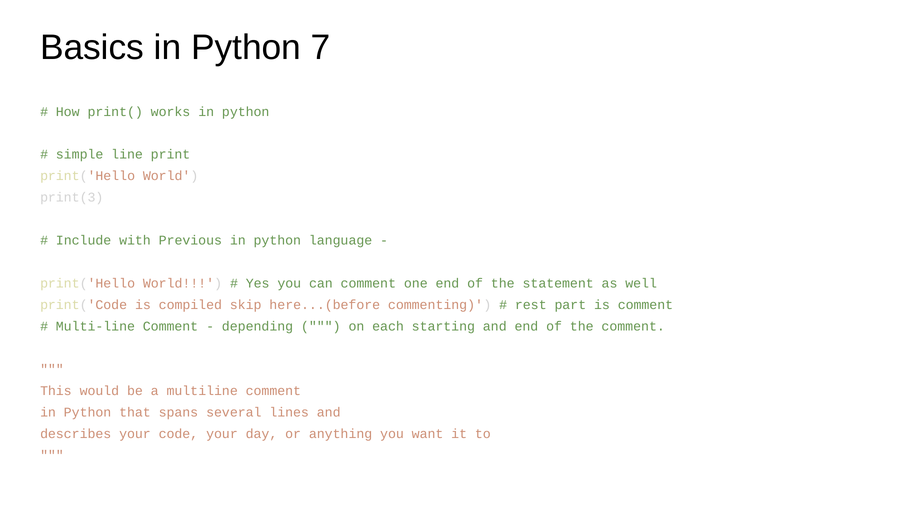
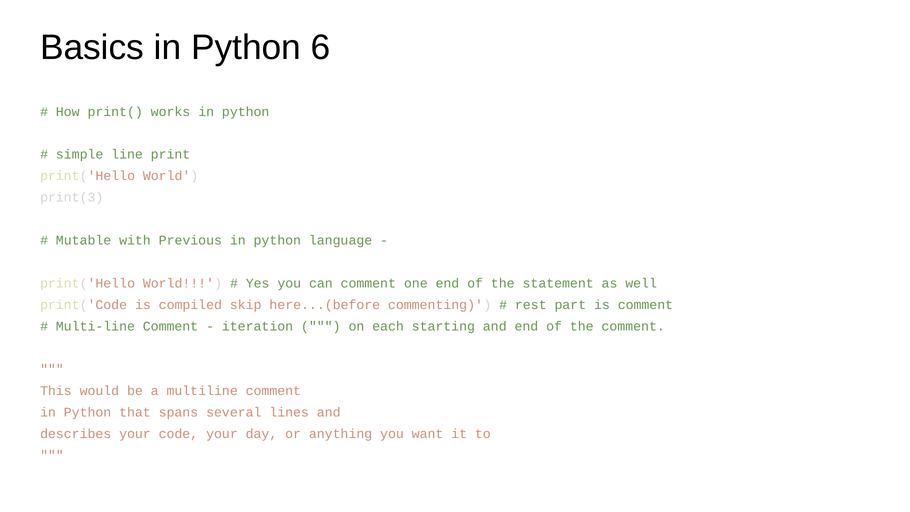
7: 7 -> 6
Include: Include -> Mutable
depending: depending -> iteration
